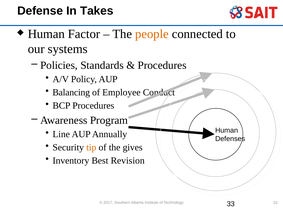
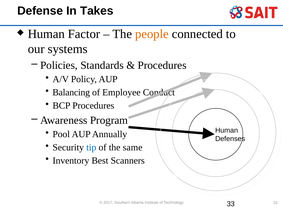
Line: Line -> Pool
tip colour: orange -> blue
gives: gives -> same
Revision: Revision -> Scanners
